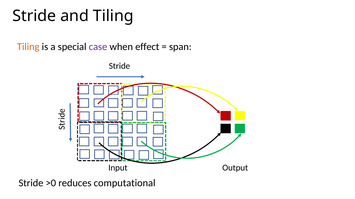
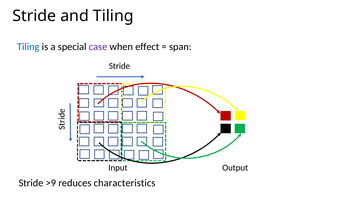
Tiling at (28, 47) colour: orange -> blue
>0: >0 -> >9
computational: computational -> characteristics
